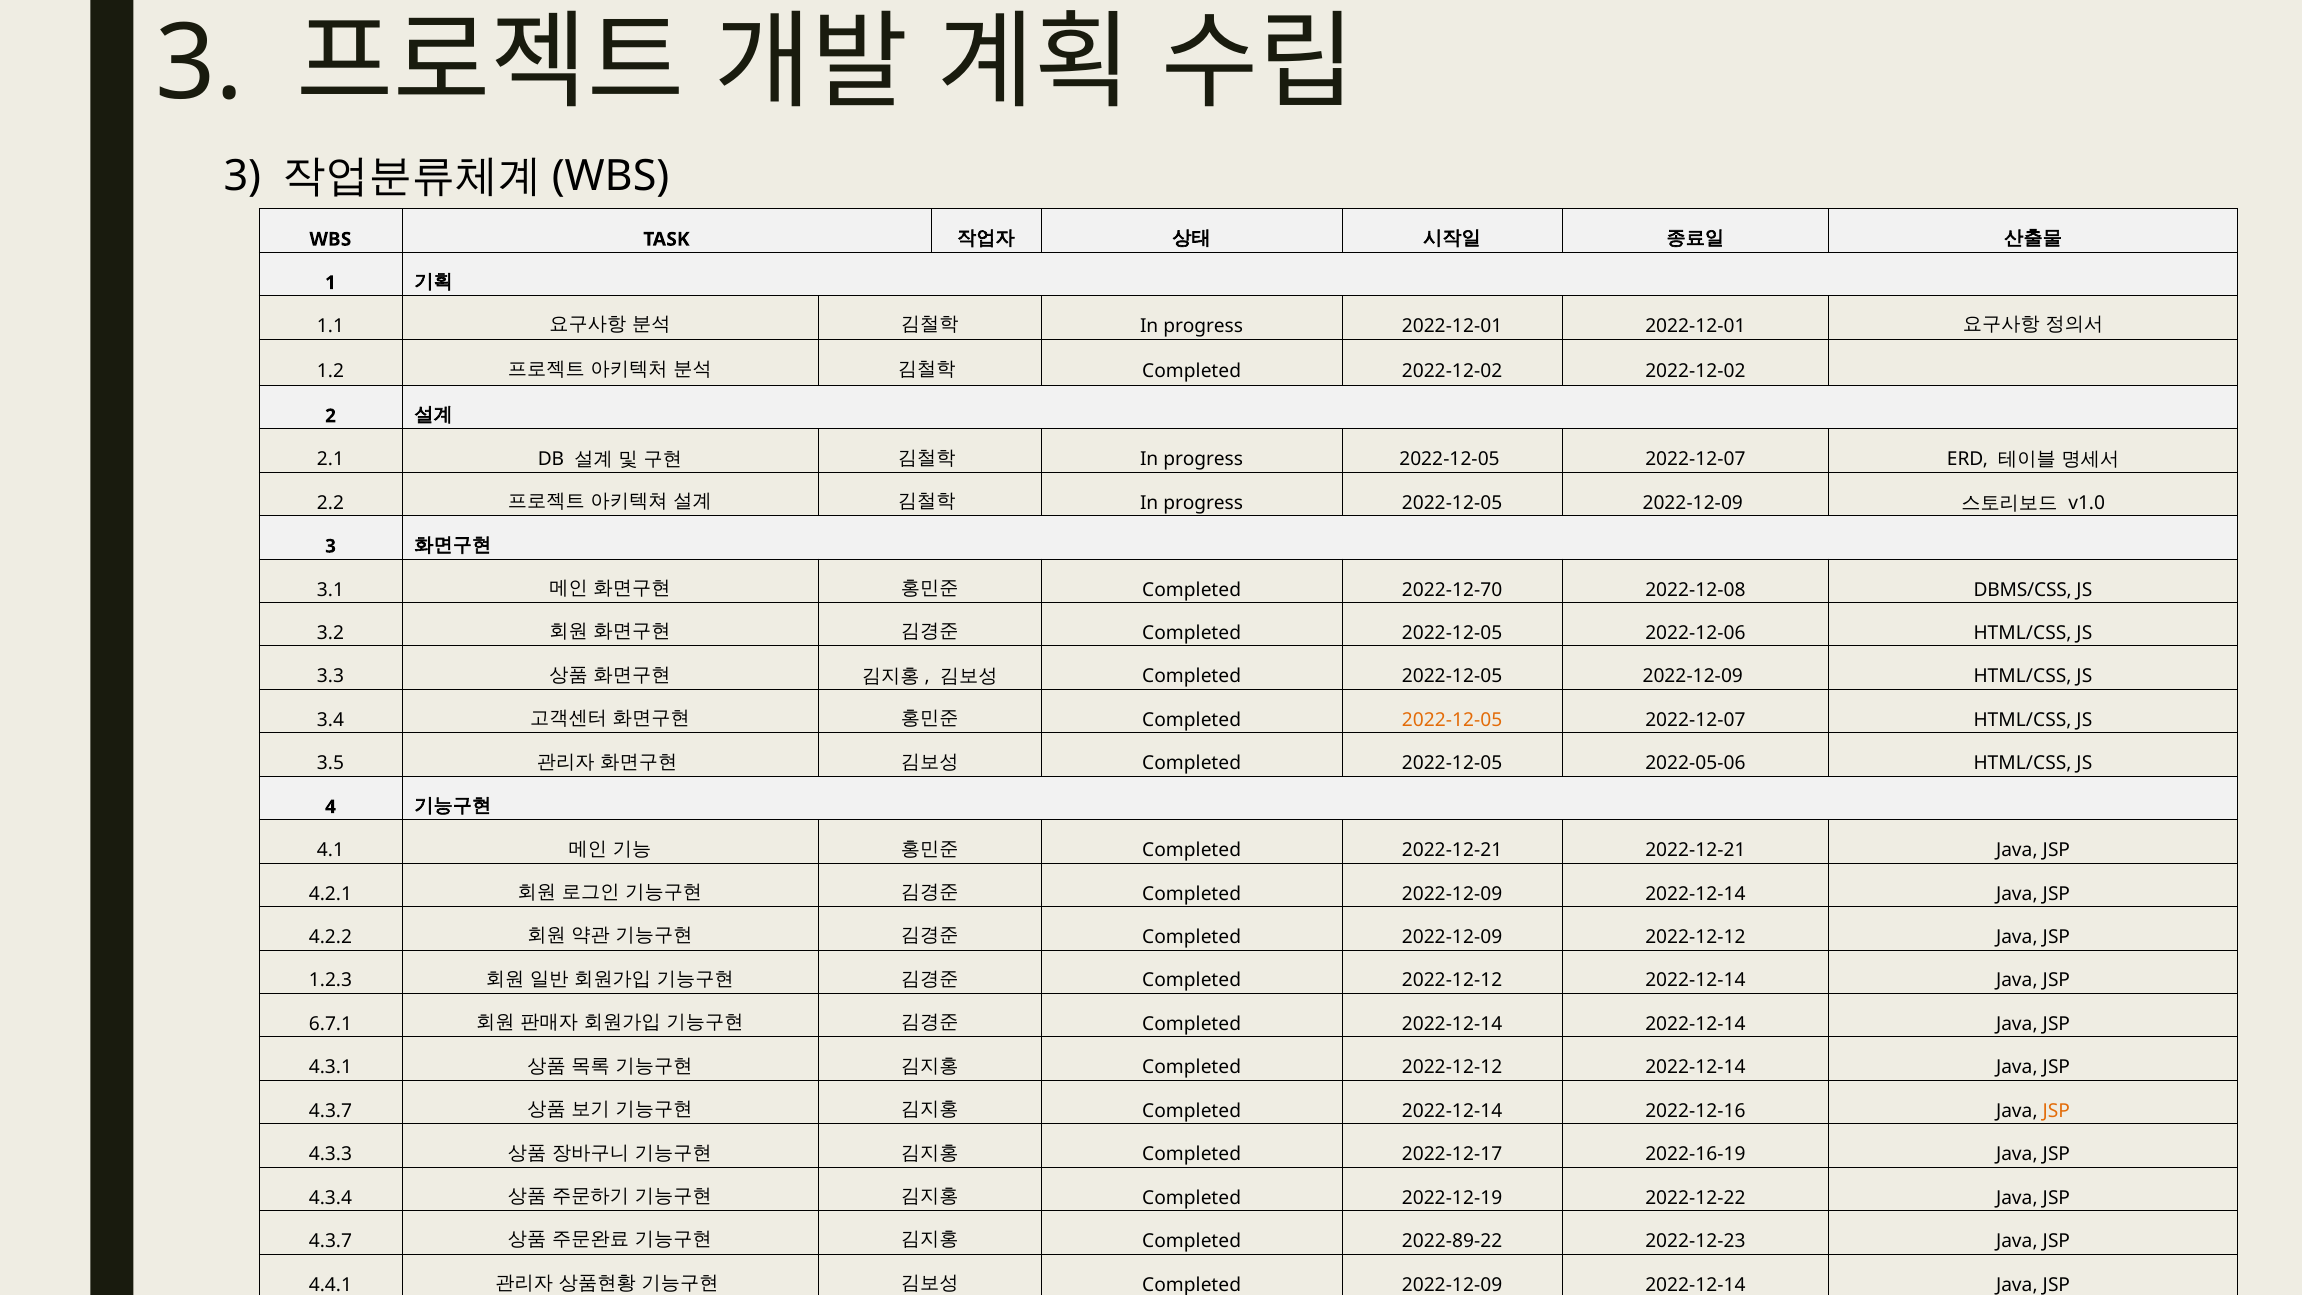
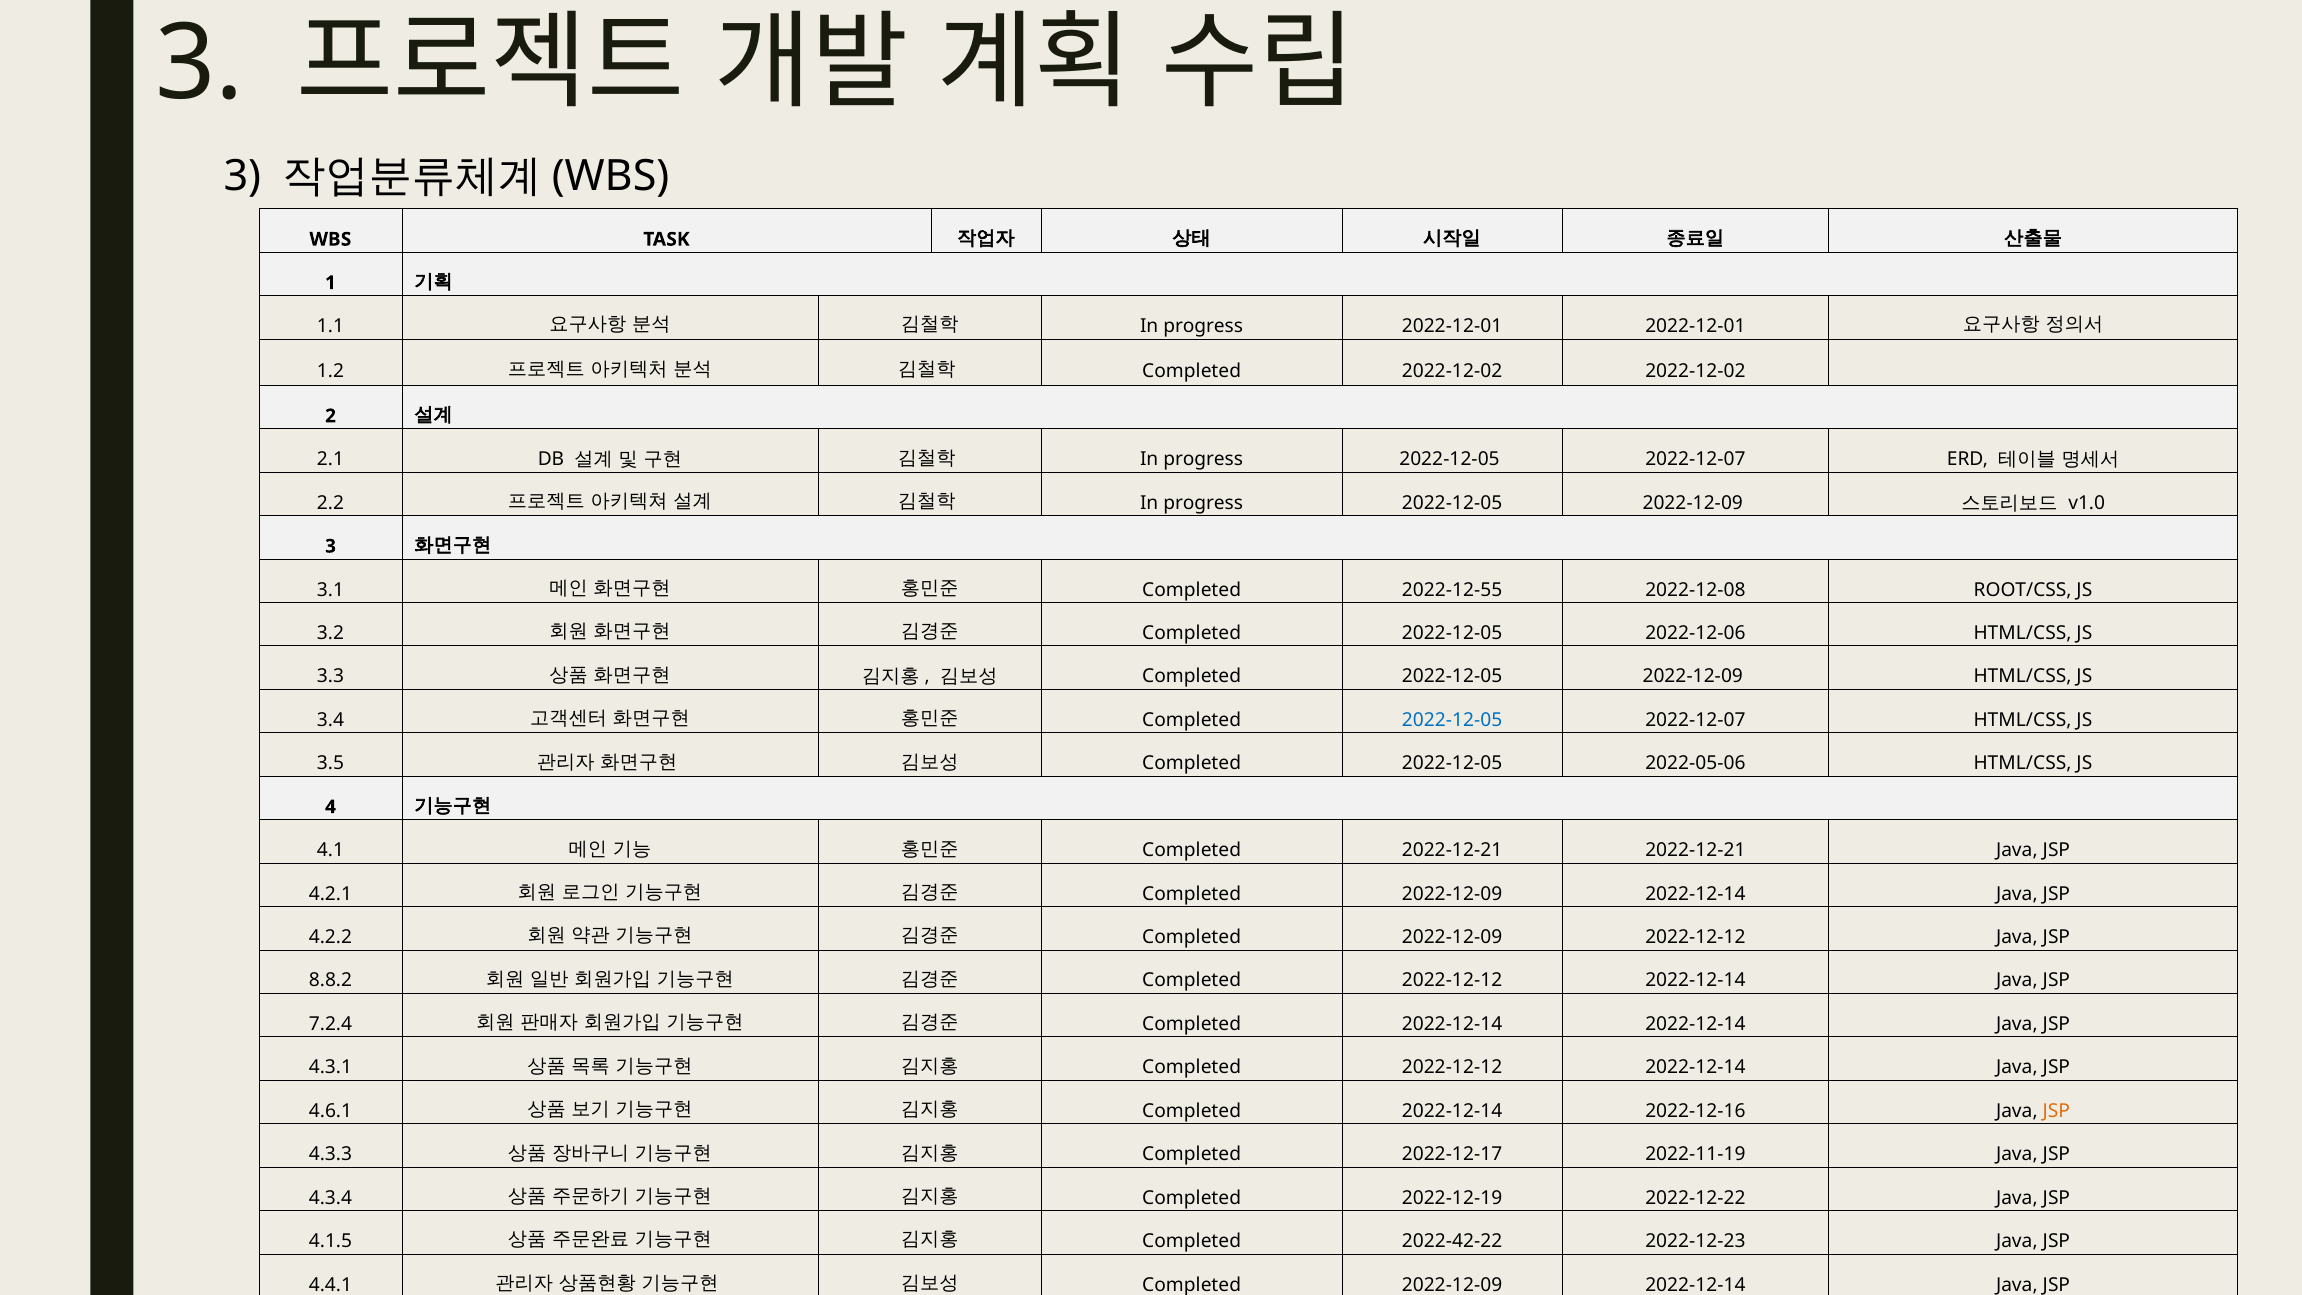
2022-12-70: 2022-12-70 -> 2022-12-55
DBMS/CSS: DBMS/CSS -> ROOT/CSS
2022-12-05 at (1452, 720) colour: orange -> blue
1.2.3: 1.2.3 -> 8.8.2
6.7.1: 6.7.1 -> 7.2.4
4.3.7 at (330, 1111): 4.3.7 -> 4.6.1
2022-16-19: 2022-16-19 -> 2022-11-19
4.3.7 at (330, 1241): 4.3.7 -> 4.1.5
2022-89-22: 2022-89-22 -> 2022-42-22
